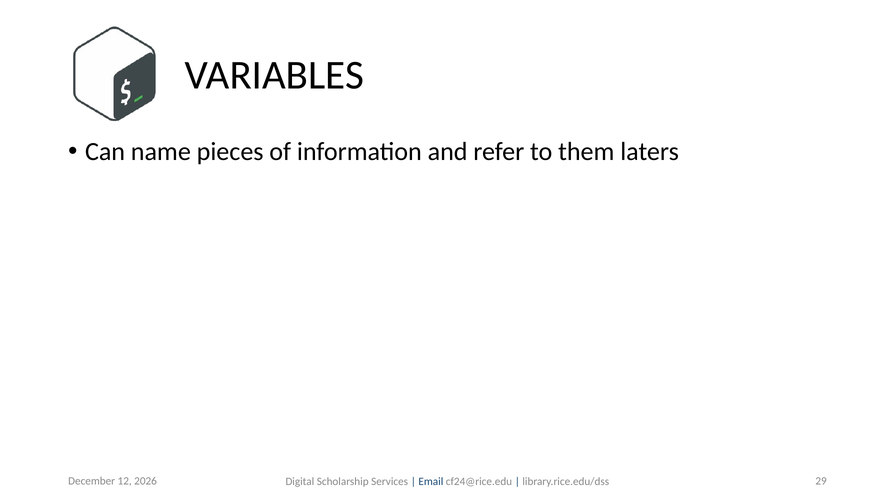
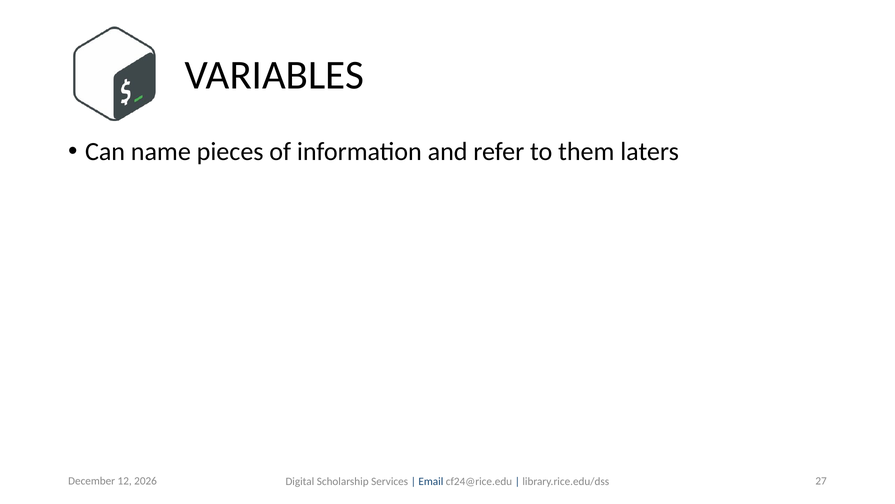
29: 29 -> 27
